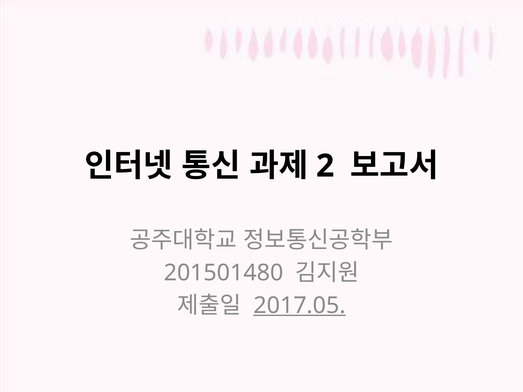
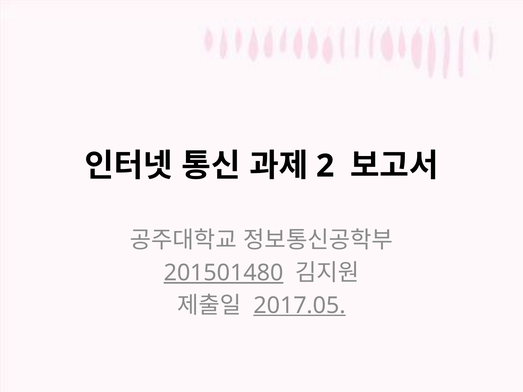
201501480 underline: none -> present
